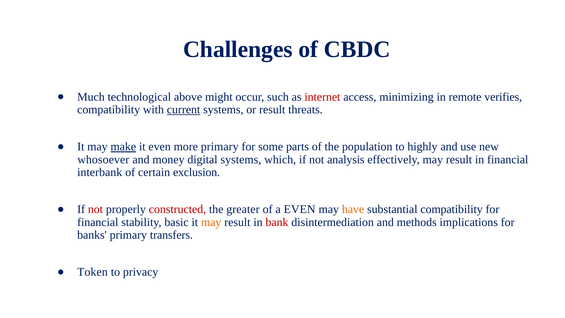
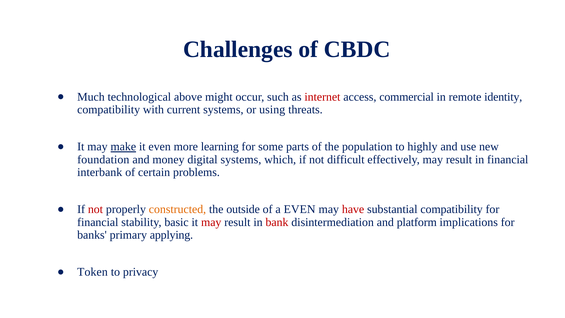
minimizing: minimizing -> commercial
verifies: verifies -> identity
current underline: present -> none
or result: result -> using
more primary: primary -> learning
whosoever: whosoever -> foundation
analysis: analysis -> difficult
exclusion: exclusion -> problems
constructed colour: red -> orange
greater: greater -> outside
have colour: orange -> red
may at (211, 222) colour: orange -> red
methods: methods -> platform
transfers: transfers -> applying
